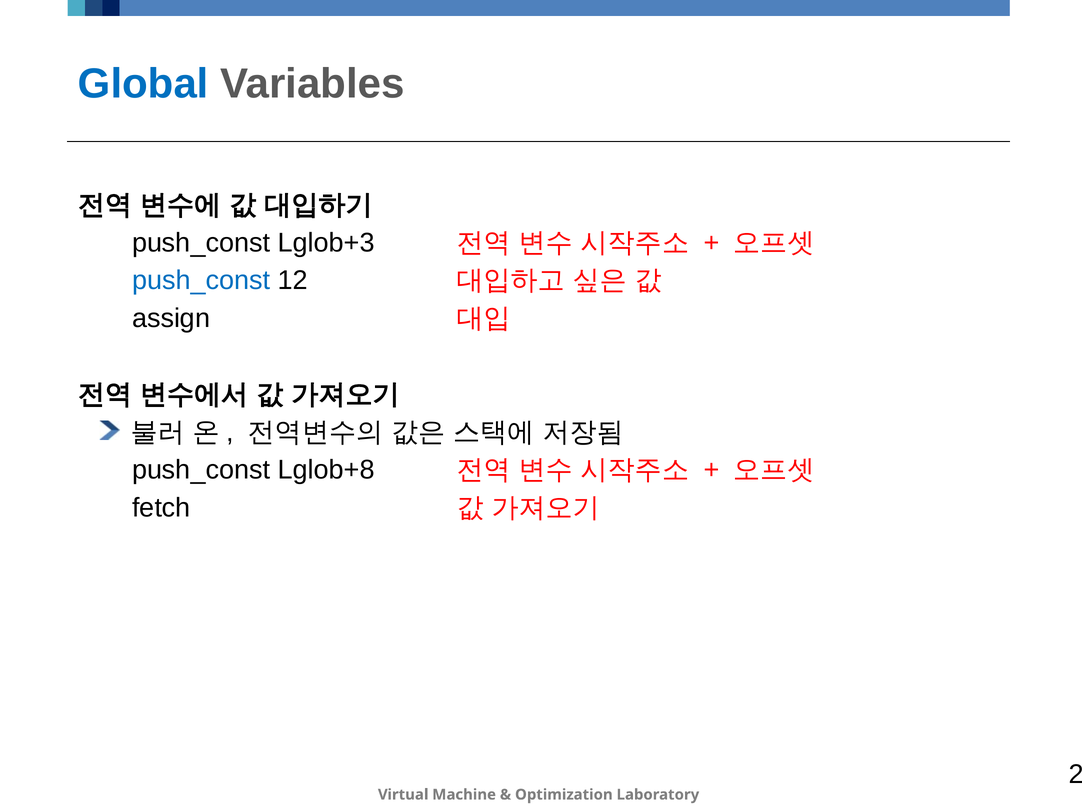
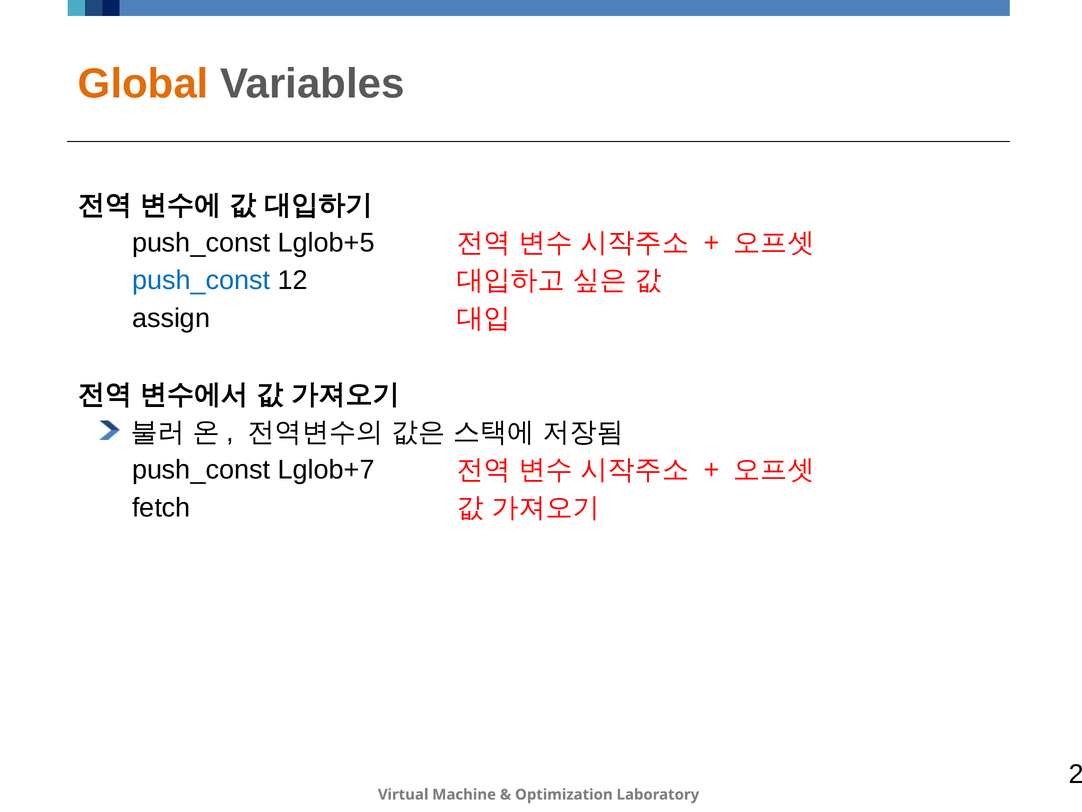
Global colour: blue -> orange
Lglob+3: Lglob+3 -> Lglob+5
Lglob+8: Lglob+8 -> Lglob+7
